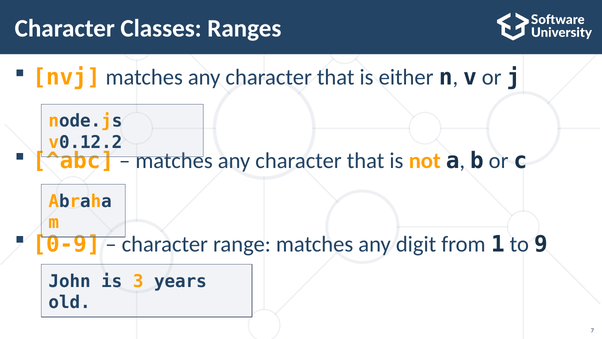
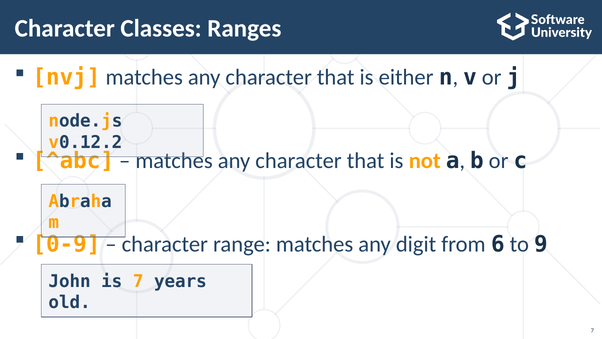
1: 1 -> 6
is 3: 3 -> 7
